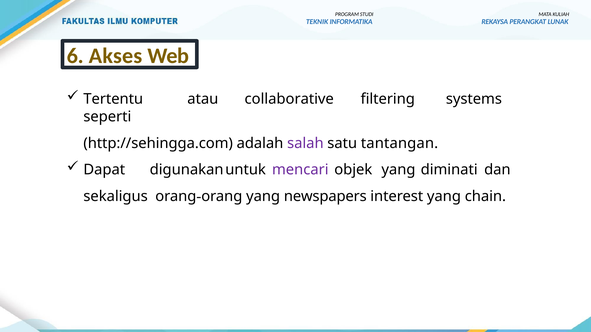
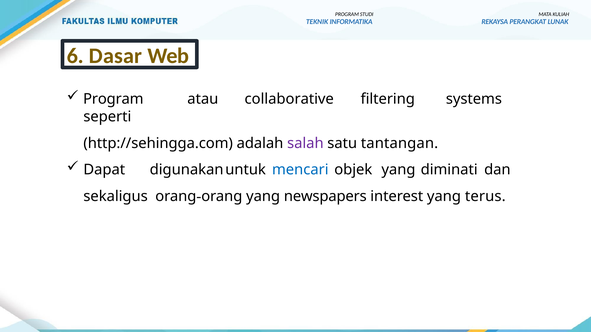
Akses: Akses -> Dasar
Tertentu at (113, 99): Tertentu -> Program
mencari colour: purple -> blue
chain: chain -> terus
